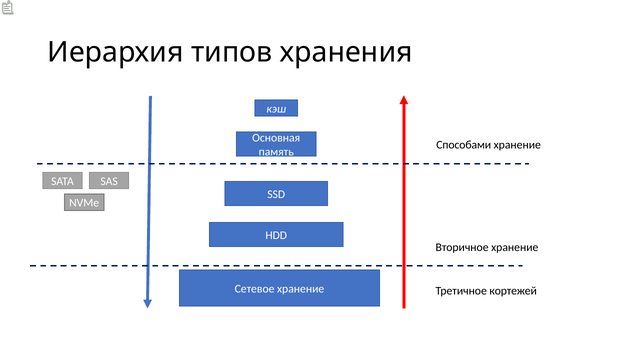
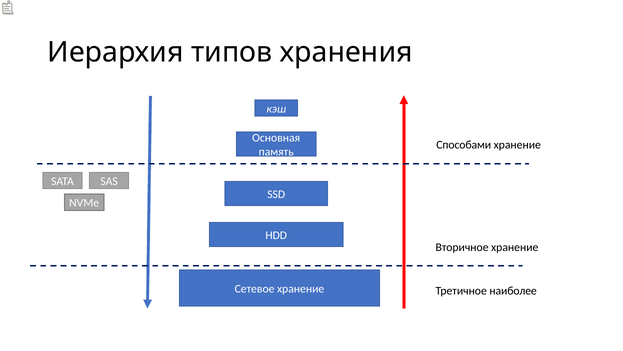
кортежей: кортежей -> наиболее
